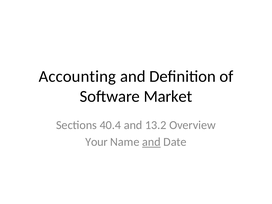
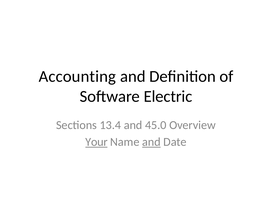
Market: Market -> Electric
40.4: 40.4 -> 13.4
13.2: 13.2 -> 45.0
Your underline: none -> present
